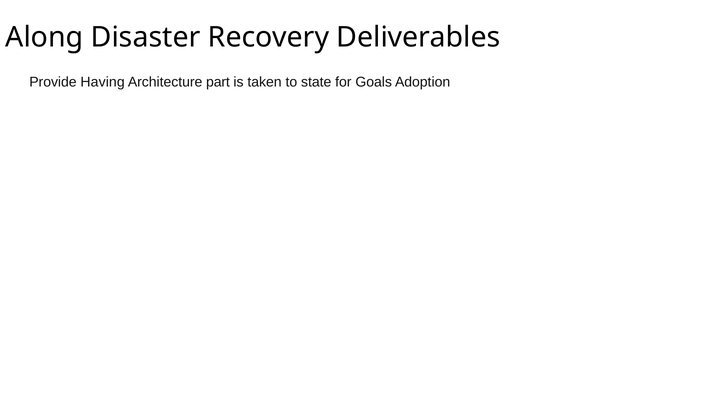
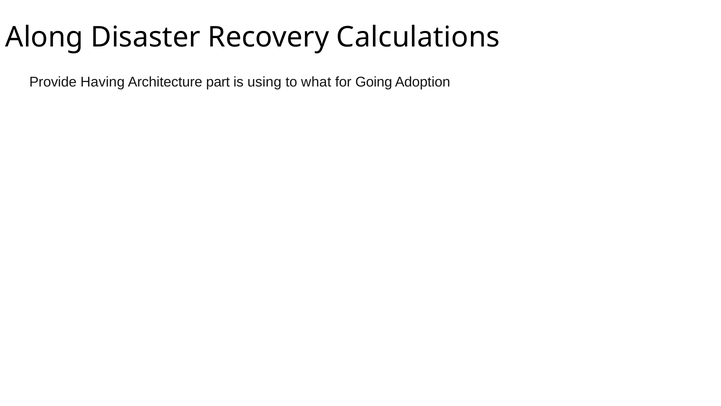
Deliverables: Deliverables -> Calculations
taken: taken -> using
state: state -> what
Goals: Goals -> Going
